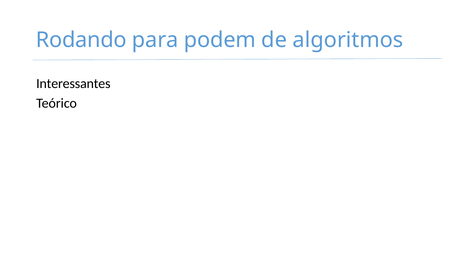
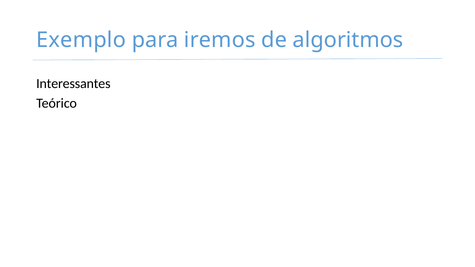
Rodando: Rodando -> Exemplo
podem: podem -> iremos
